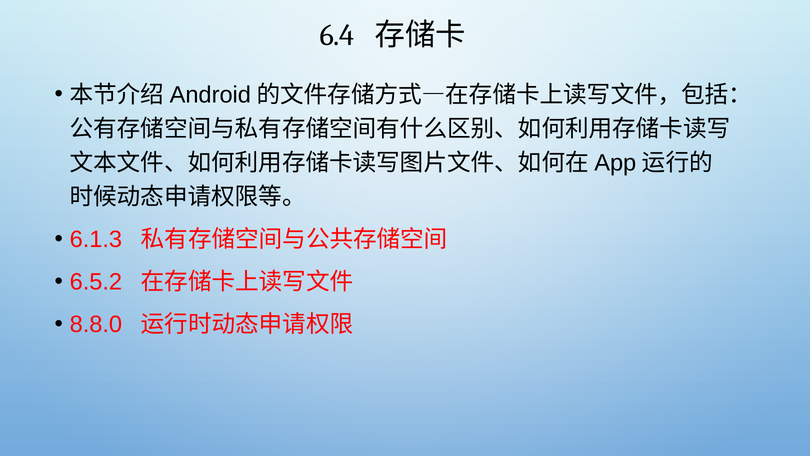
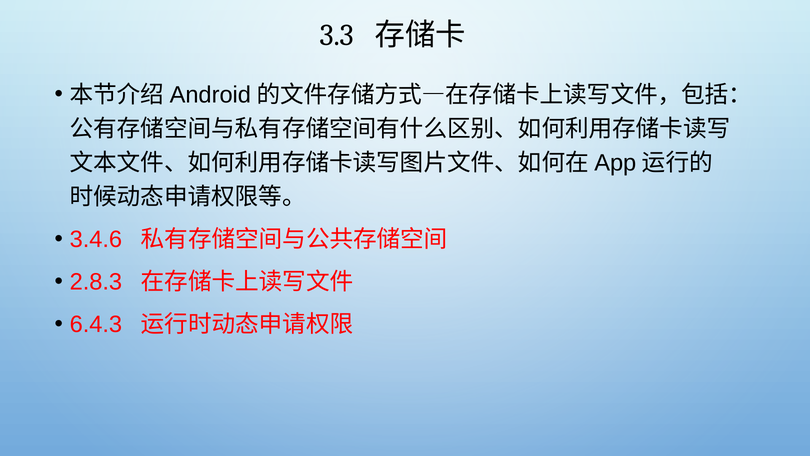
6.4: 6.4 -> 3.3
6.1.3: 6.1.3 -> 3.4.6
6.5.2: 6.5.2 -> 2.8.3
8.8.0: 8.8.0 -> 6.4.3
